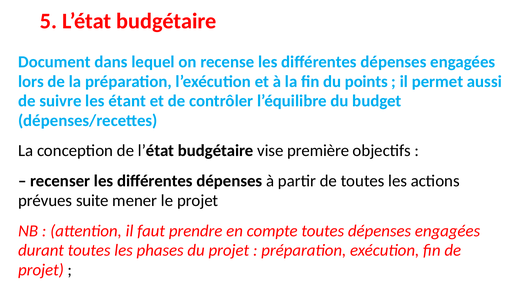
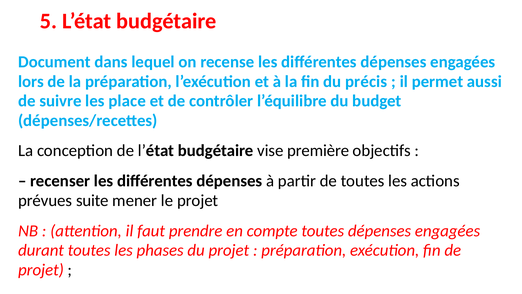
points: points -> précis
étant: étant -> place
